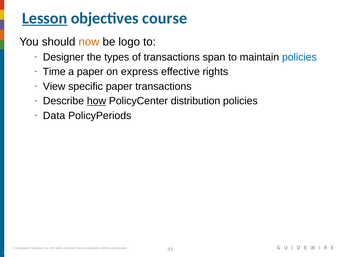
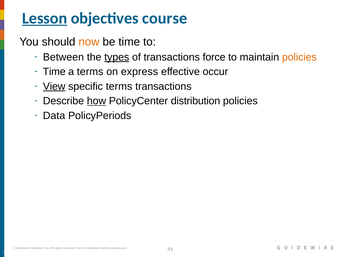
be logo: logo -> time
Designer: Designer -> Between
types underline: none -> present
span: span -> force
policies at (299, 57) colour: blue -> orange
a paper: paper -> terms
effective rights: rights -> occur
View underline: none -> present
specific paper: paper -> terms
